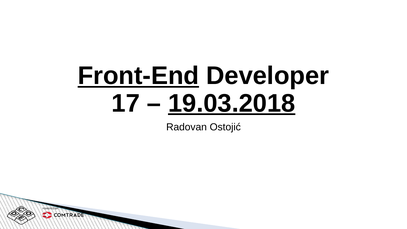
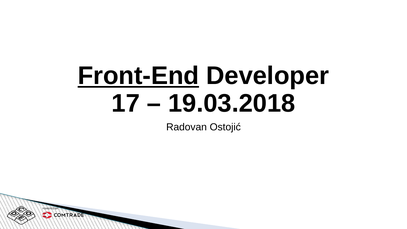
19.03.2018 underline: present -> none
